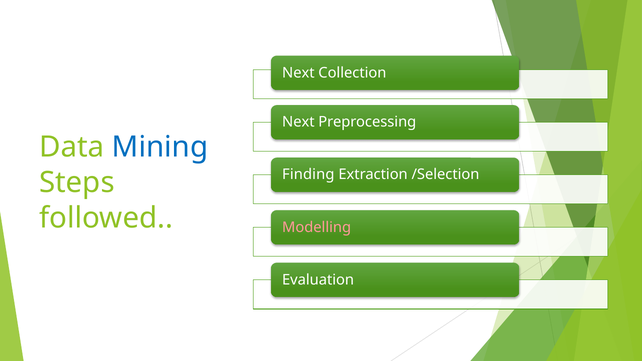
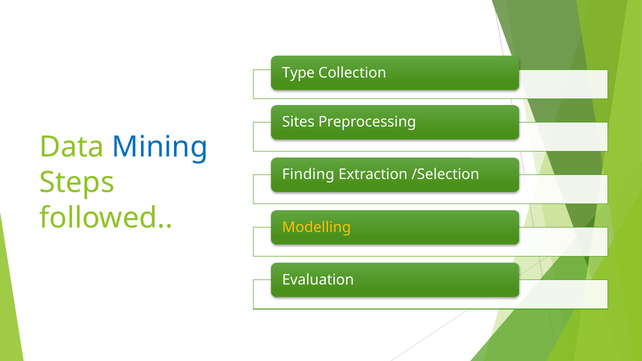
Next at (298, 73): Next -> Type
Next at (298, 122): Next -> Sites
Modelling colour: pink -> yellow
